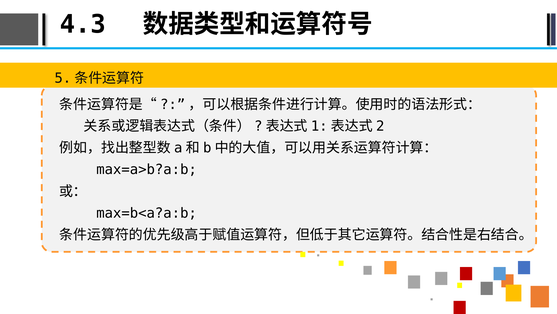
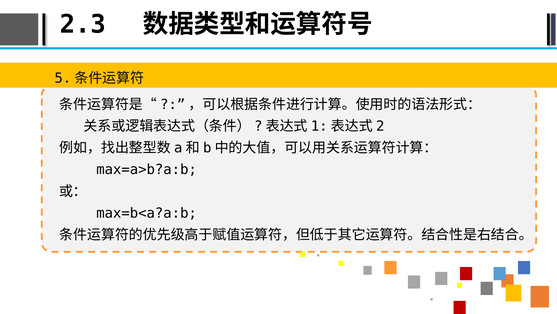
4.3: 4.3 -> 2.3
